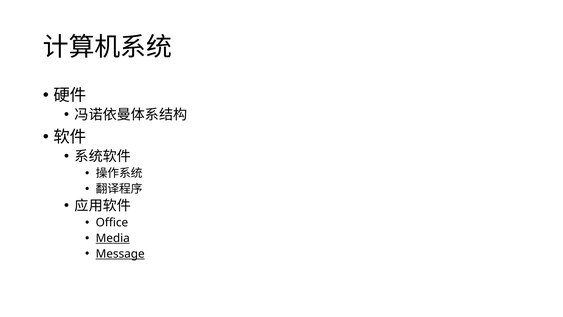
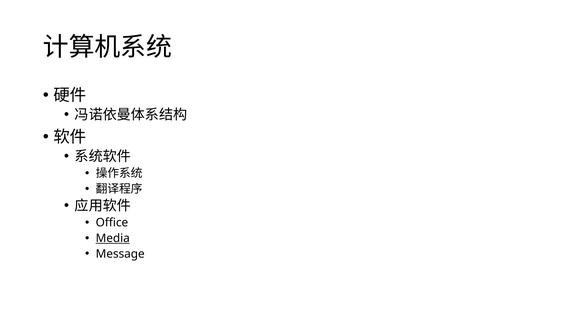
Message underline: present -> none
